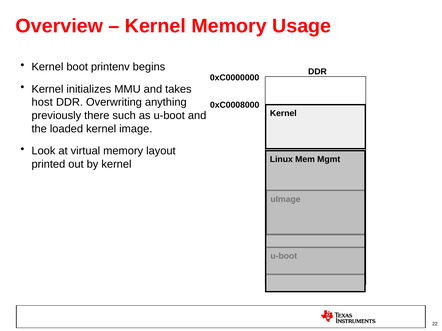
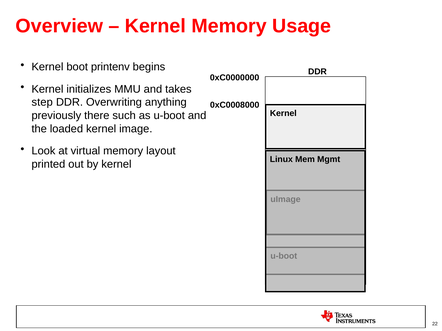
host: host -> step
